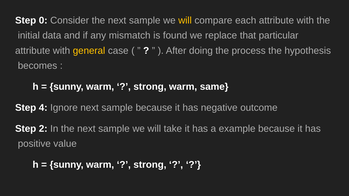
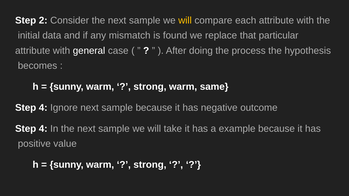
0: 0 -> 2
general colour: yellow -> white
2 at (43, 129): 2 -> 4
